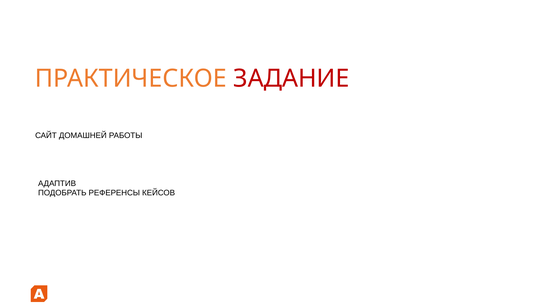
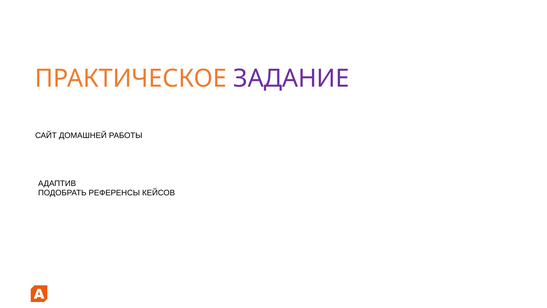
ЗАДАНИЕ colour: red -> purple
